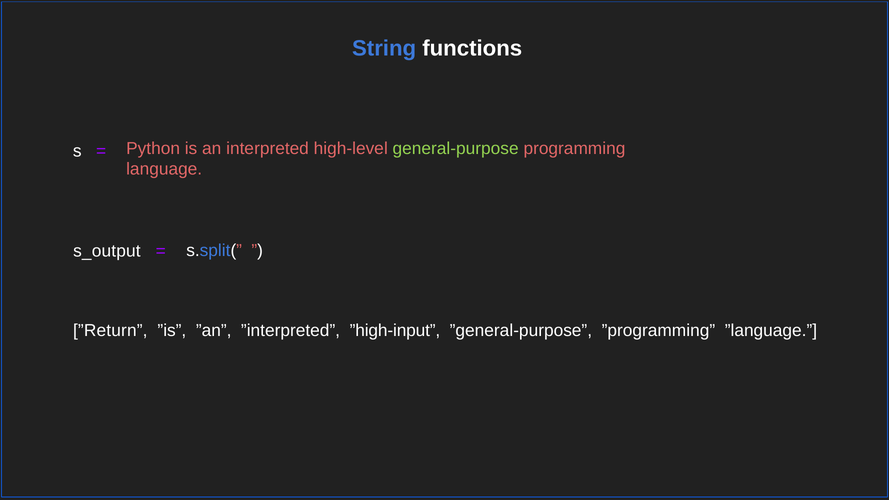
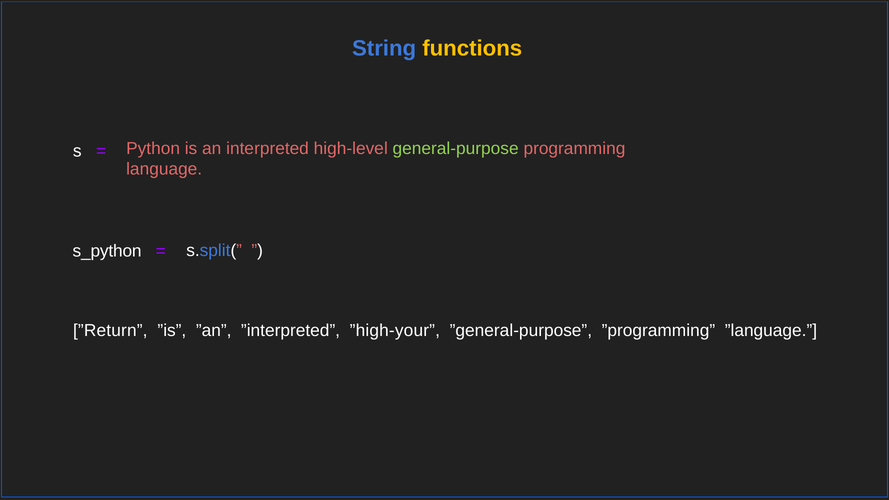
functions colour: white -> yellow
s_output: s_output -> s_python
”high-input: ”high-input -> ”high-your
